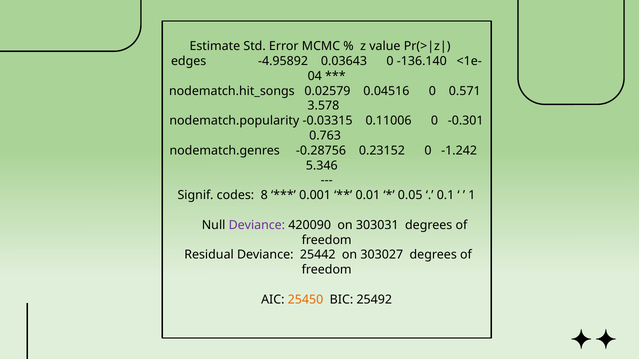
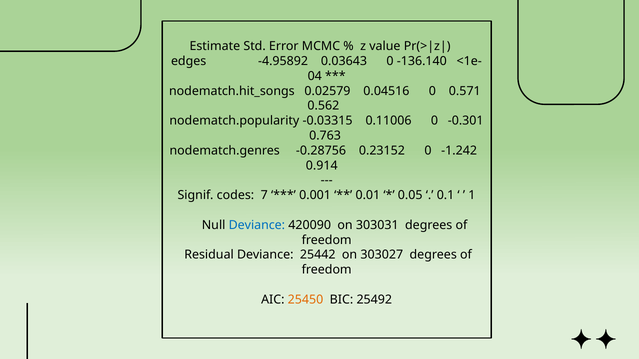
3.578: 3.578 -> 0.562
5.346: 5.346 -> 0.914
8: 8 -> 7
Deviance at (257, 225) colour: purple -> blue
